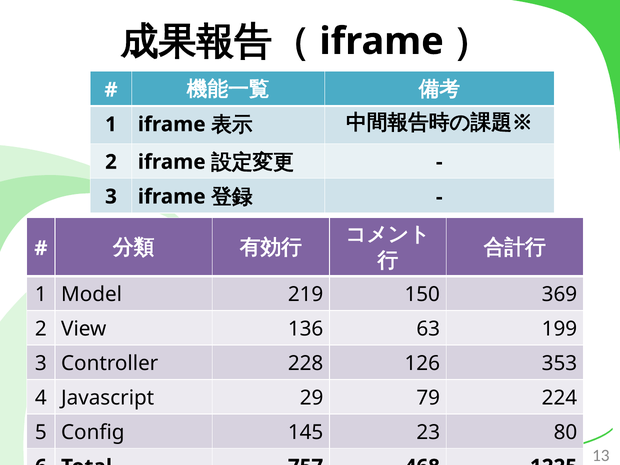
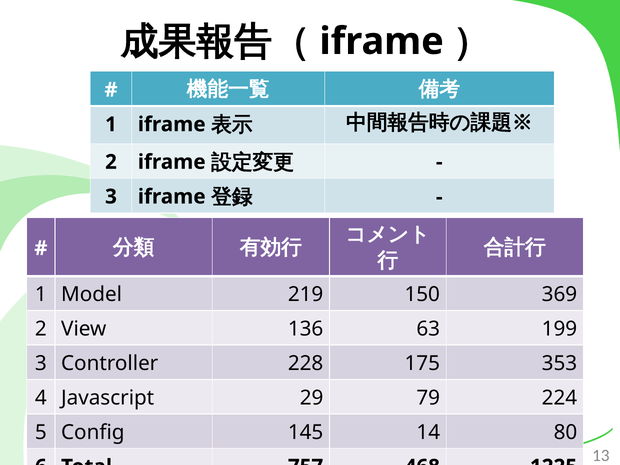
126: 126 -> 175
23: 23 -> 14
